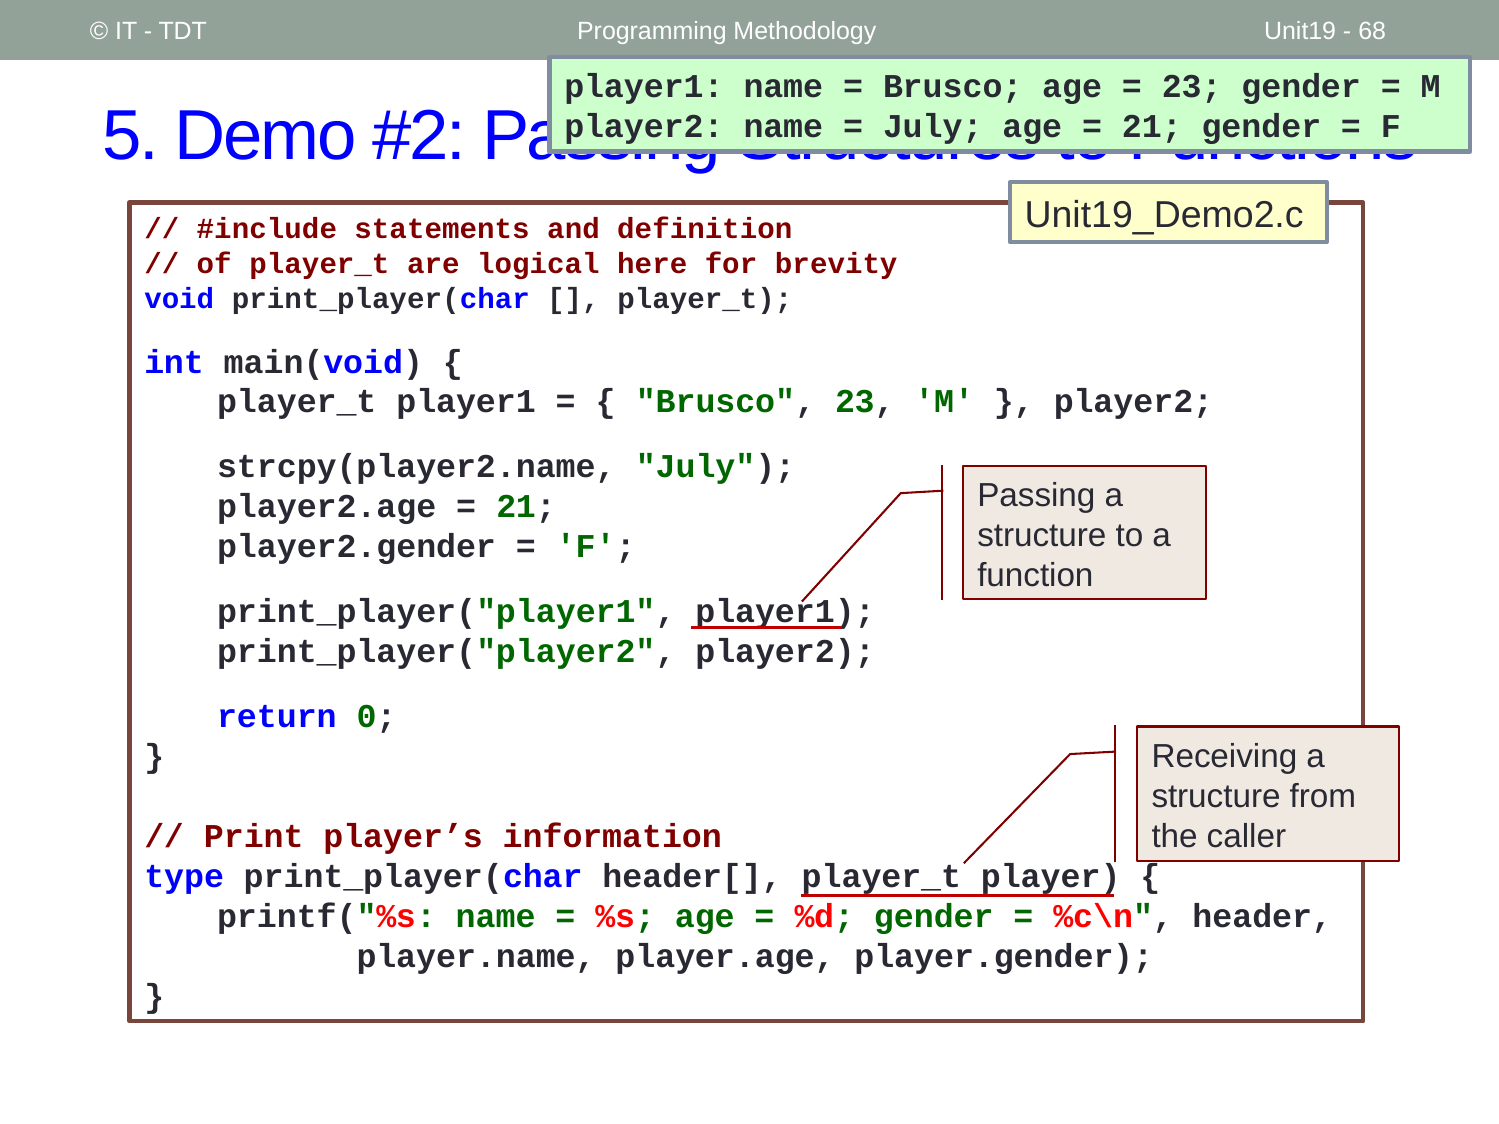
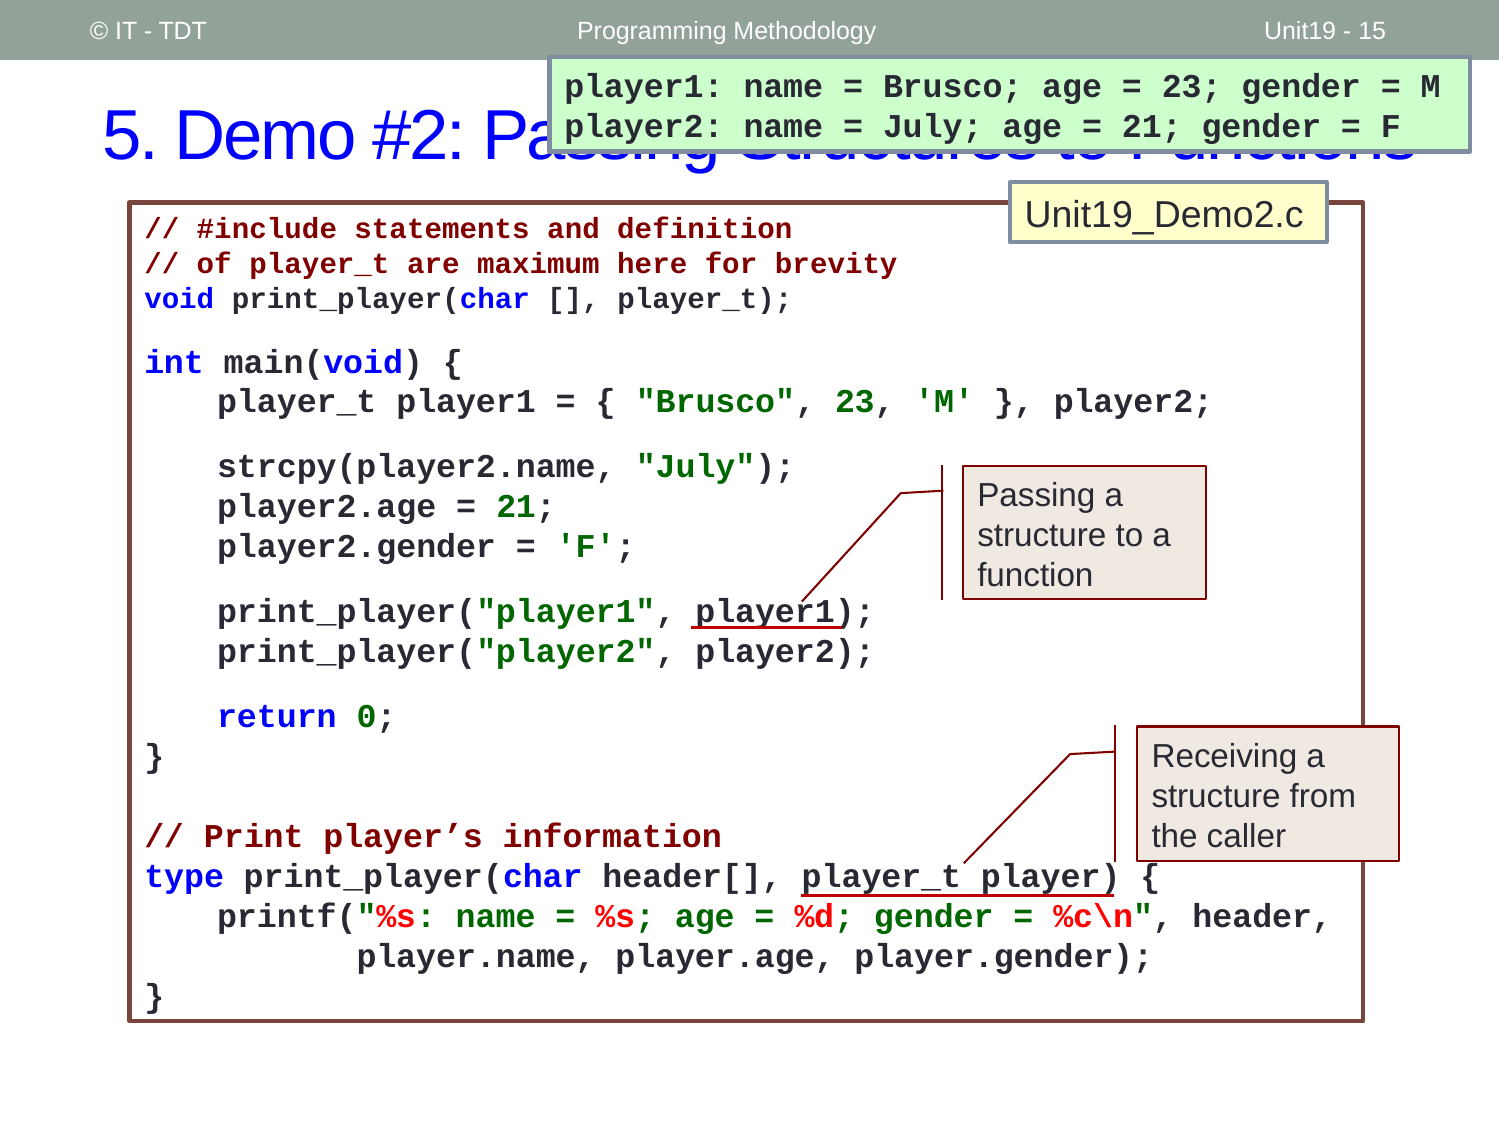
68: 68 -> 15
logical: logical -> maximum
